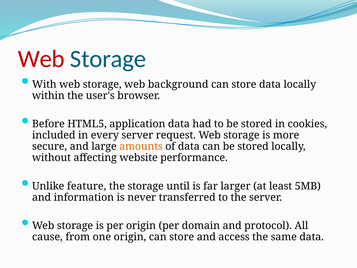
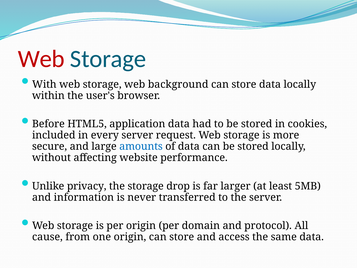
amounts colour: orange -> blue
feature: feature -> privacy
until: until -> drop
